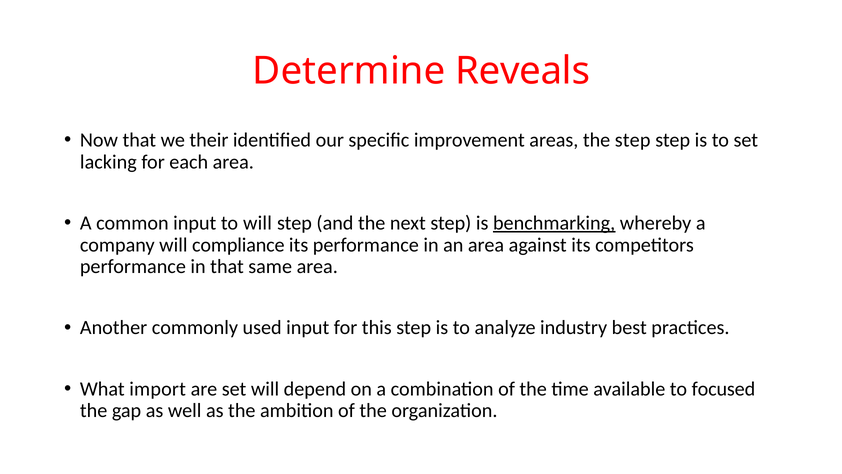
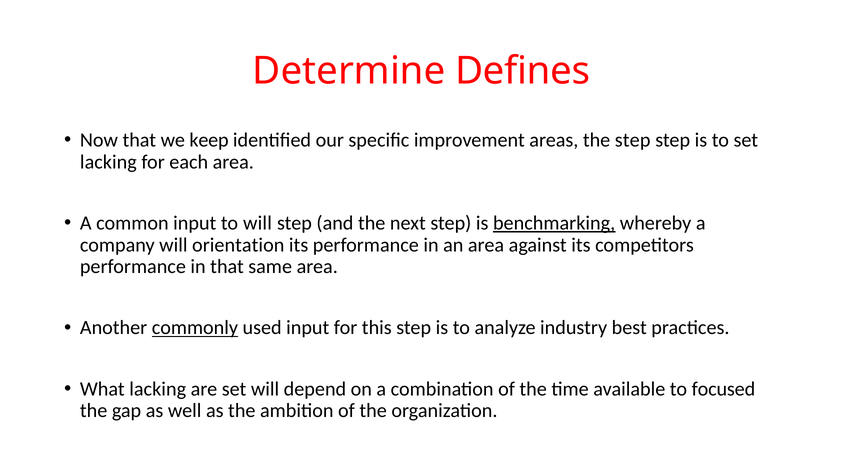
Reveals: Reveals -> Defines
their: their -> keep
compliance: compliance -> orientation
commonly underline: none -> present
What import: import -> lacking
